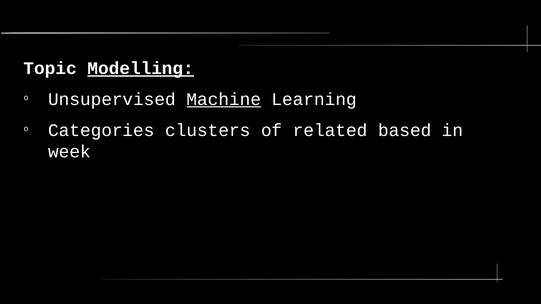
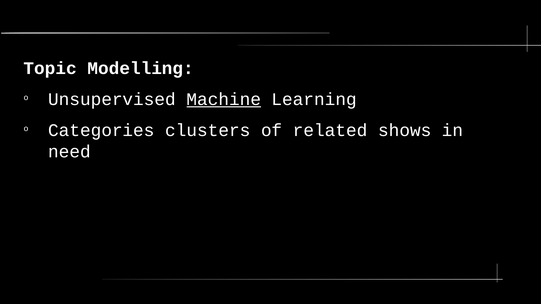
Modelling underline: present -> none
based: based -> shows
week: week -> need
